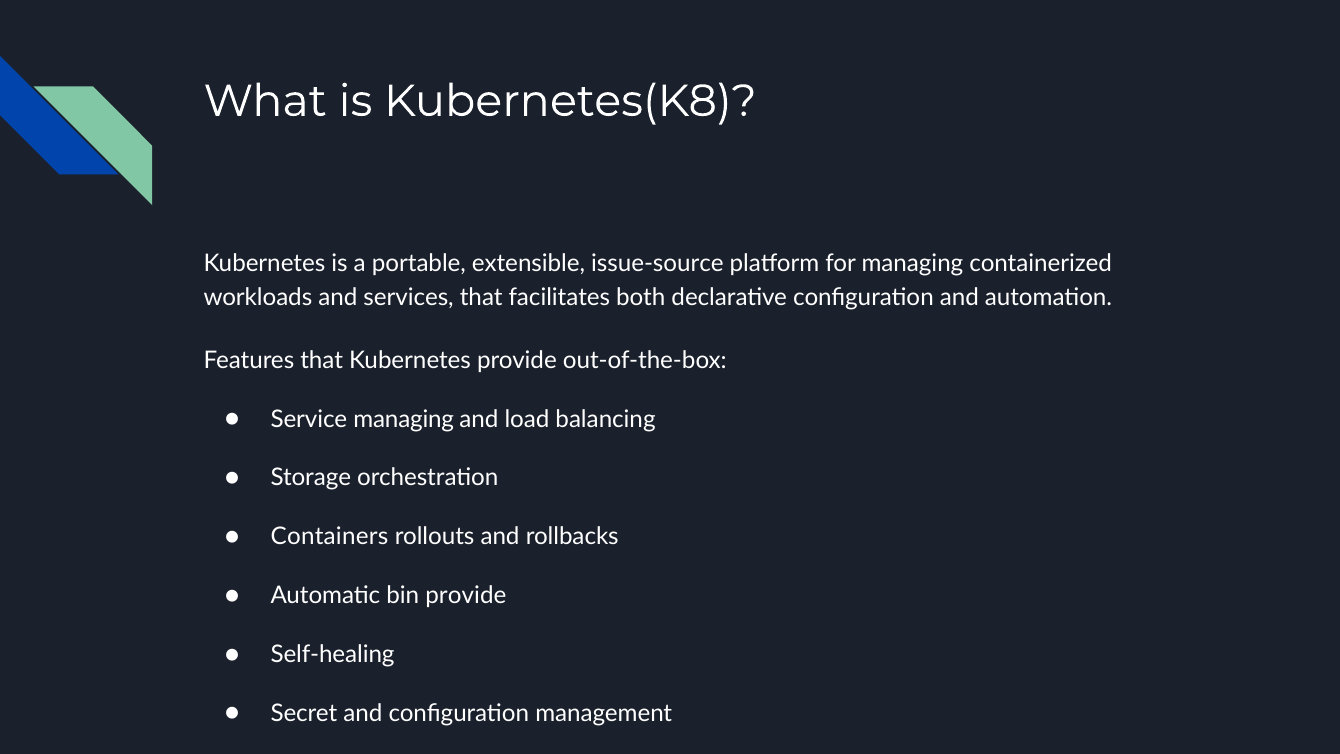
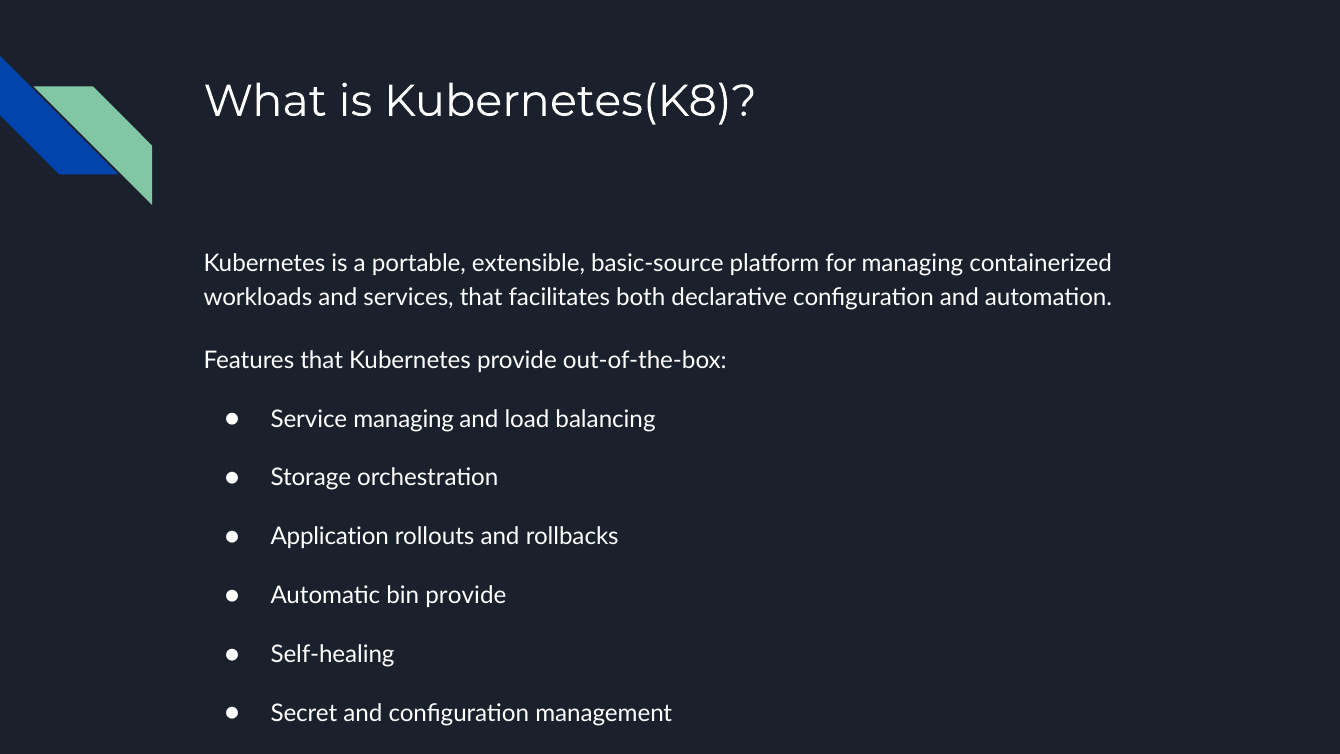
issue-source: issue-source -> basic-source
Containers: Containers -> Application
